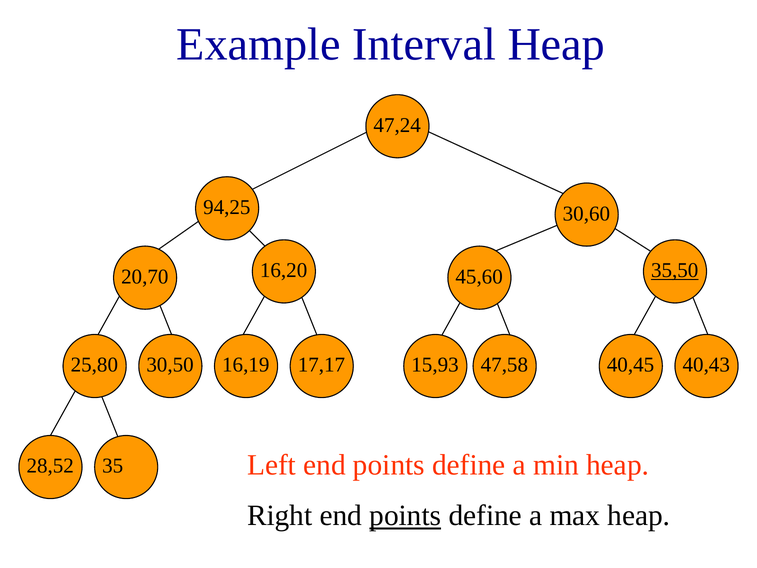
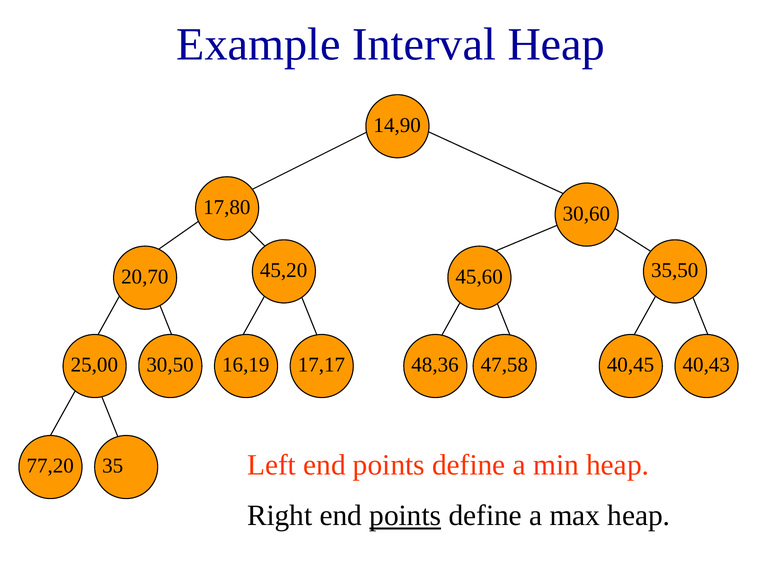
47,24: 47,24 -> 14,90
94,25: 94,25 -> 17,80
16,20: 16,20 -> 45,20
35,50 underline: present -> none
25,80: 25,80 -> 25,00
15,93: 15,93 -> 48,36
28,52: 28,52 -> 77,20
